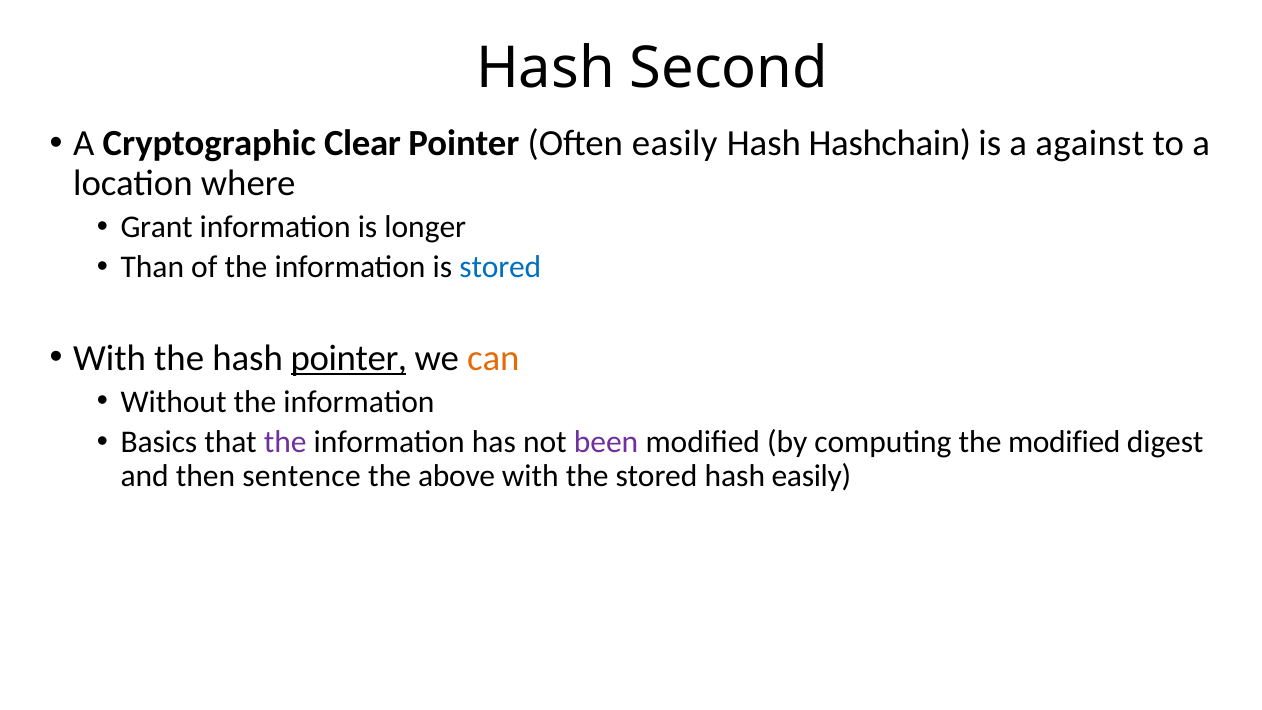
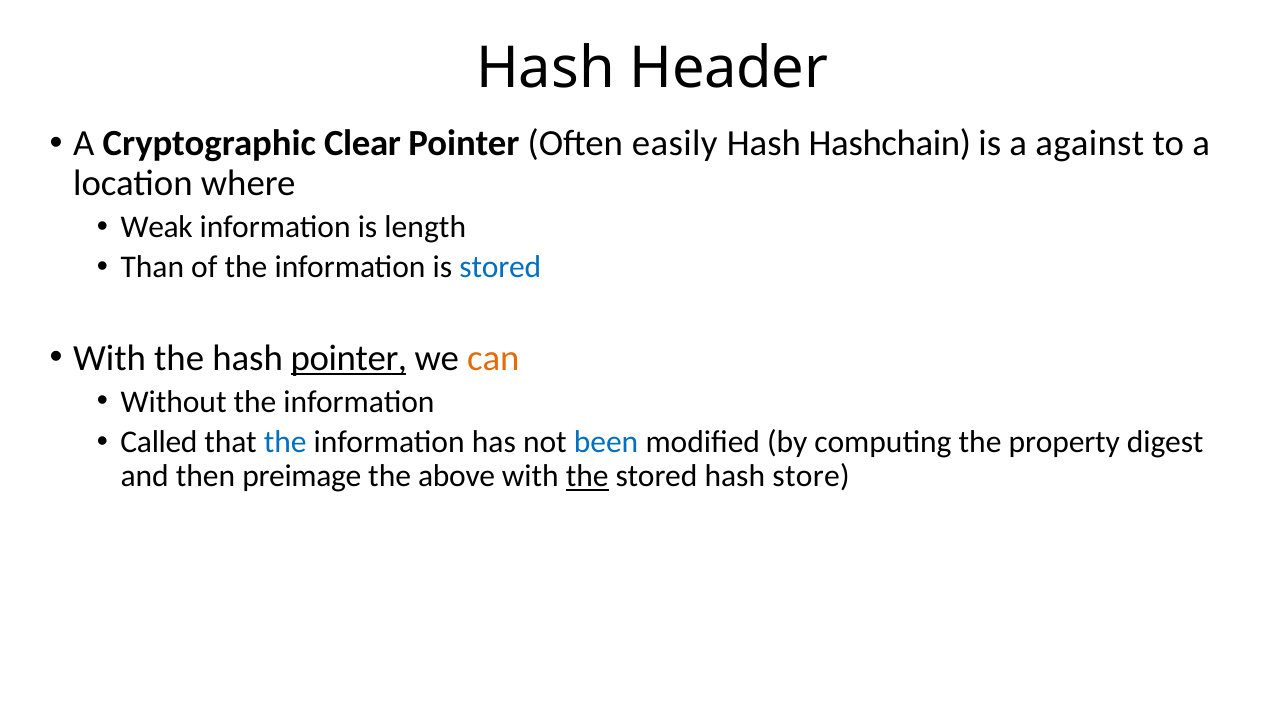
Second: Second -> Header
Grant: Grant -> Weak
longer: longer -> length
Basics: Basics -> Called
the at (285, 442) colour: purple -> blue
been colour: purple -> blue
the modified: modified -> property
sentence: sentence -> preimage
the at (587, 476) underline: none -> present
hash easily: easily -> store
